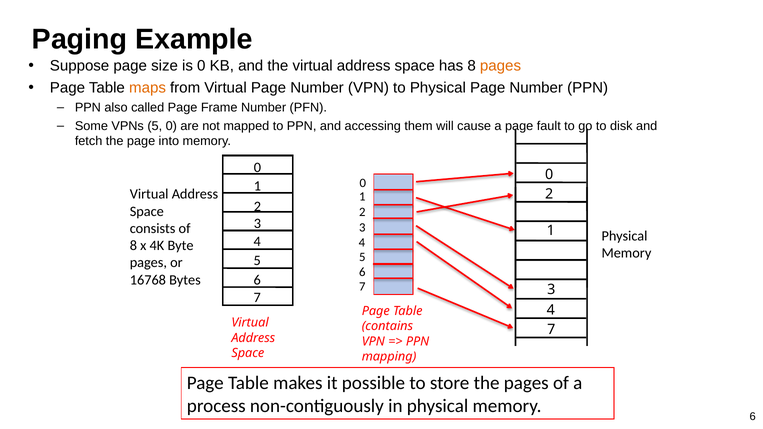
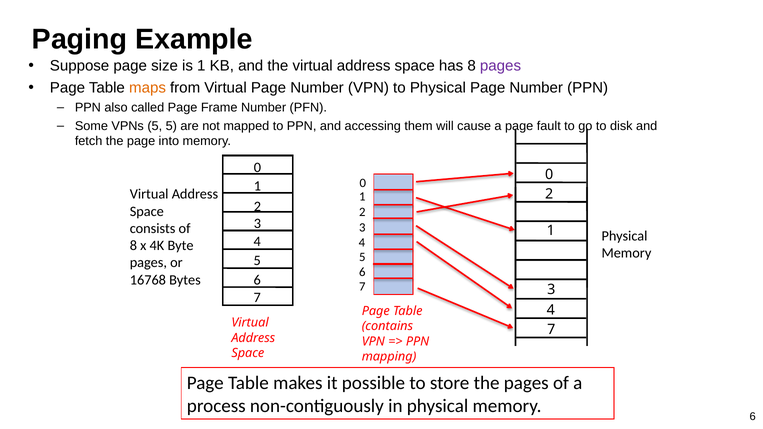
is 0: 0 -> 1
pages at (501, 66) colour: orange -> purple
5 0: 0 -> 5
